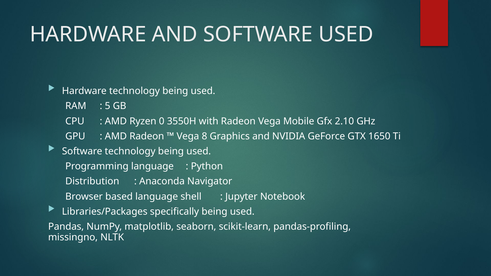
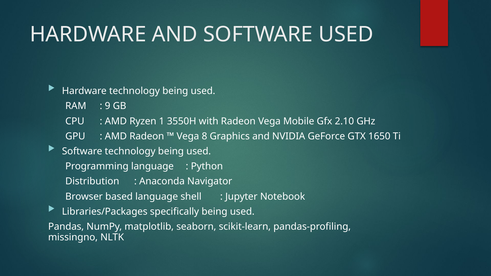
5: 5 -> 9
0: 0 -> 1
